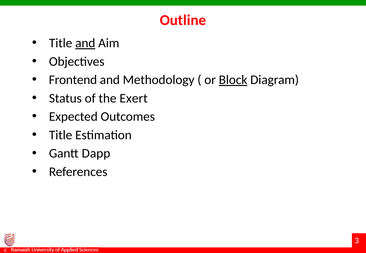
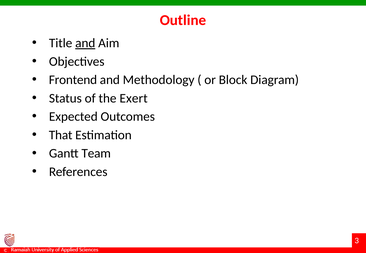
Block underline: present -> none
Title at (61, 135): Title -> That
Dapp: Dapp -> Team
